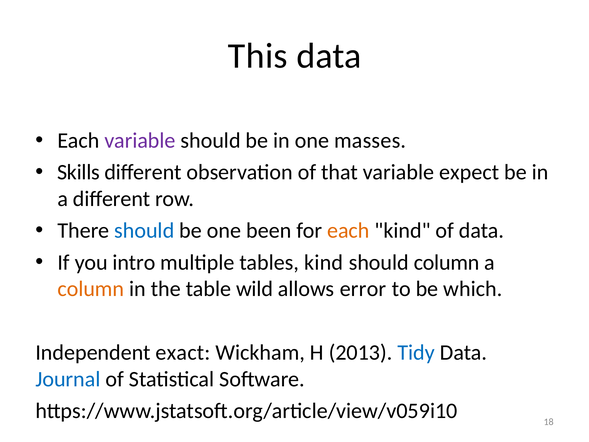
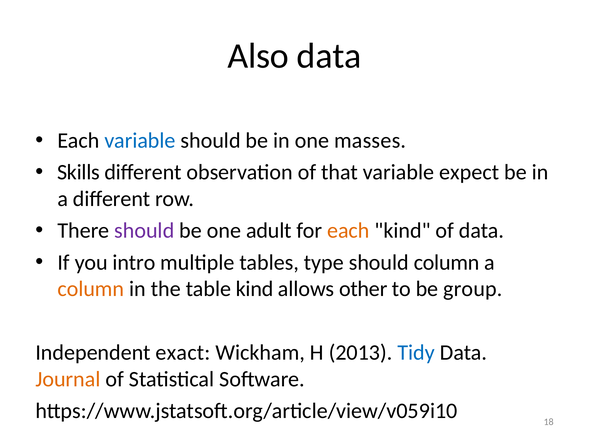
This: This -> Also
variable at (140, 140) colour: purple -> blue
should at (144, 231) colour: blue -> purple
been: been -> adult
tables kind: kind -> type
table wild: wild -> kind
error: error -> other
which: which -> group
Journal colour: blue -> orange
